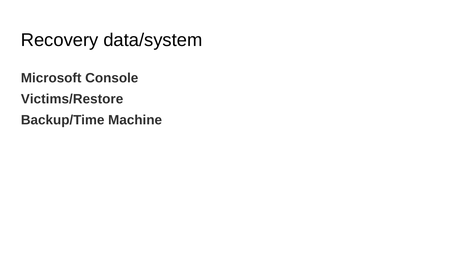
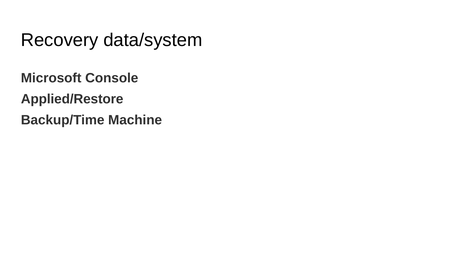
Victims/Restore: Victims/Restore -> Applied/Restore
